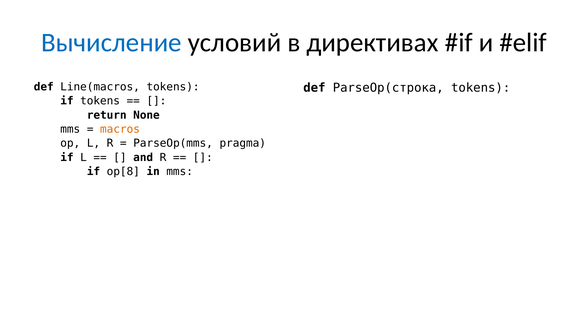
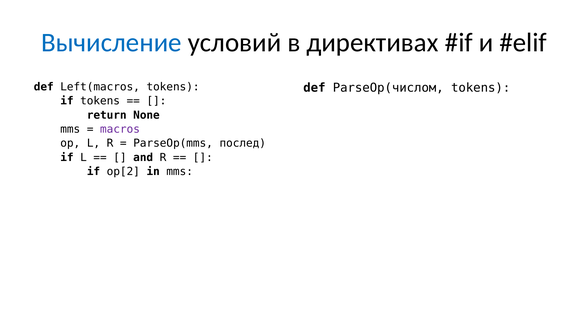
Line(macros: Line(macros -> Left(macros
ParseOp(строка: ParseOp(строка -> ParseOp(числом
macros colour: orange -> purple
pragma: pragma -> послед
op[8: op[8 -> op[2
